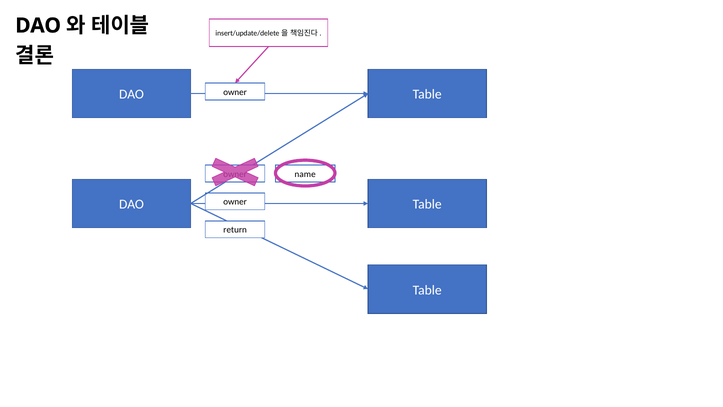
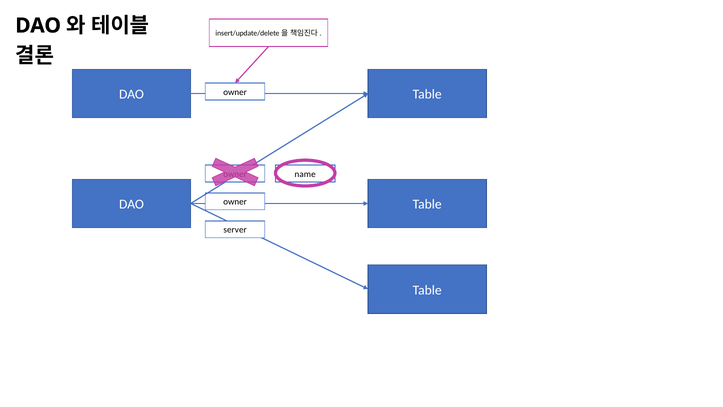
return: return -> server
